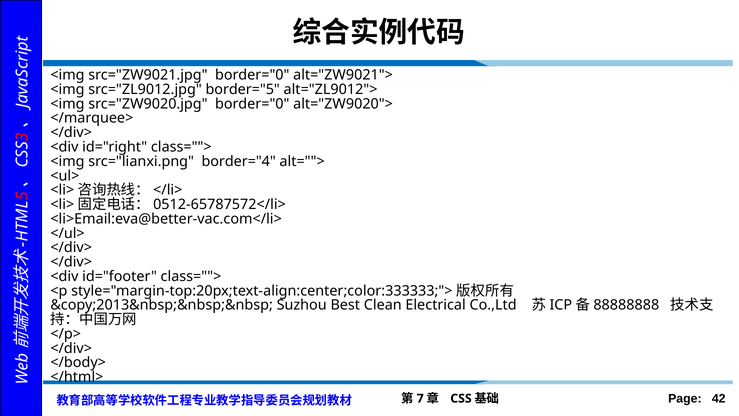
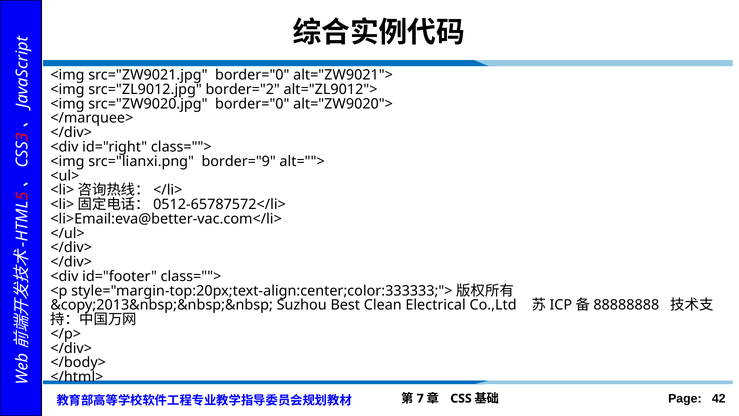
border="5: border="5 -> border="2
border="4: border="4 -> border="9
